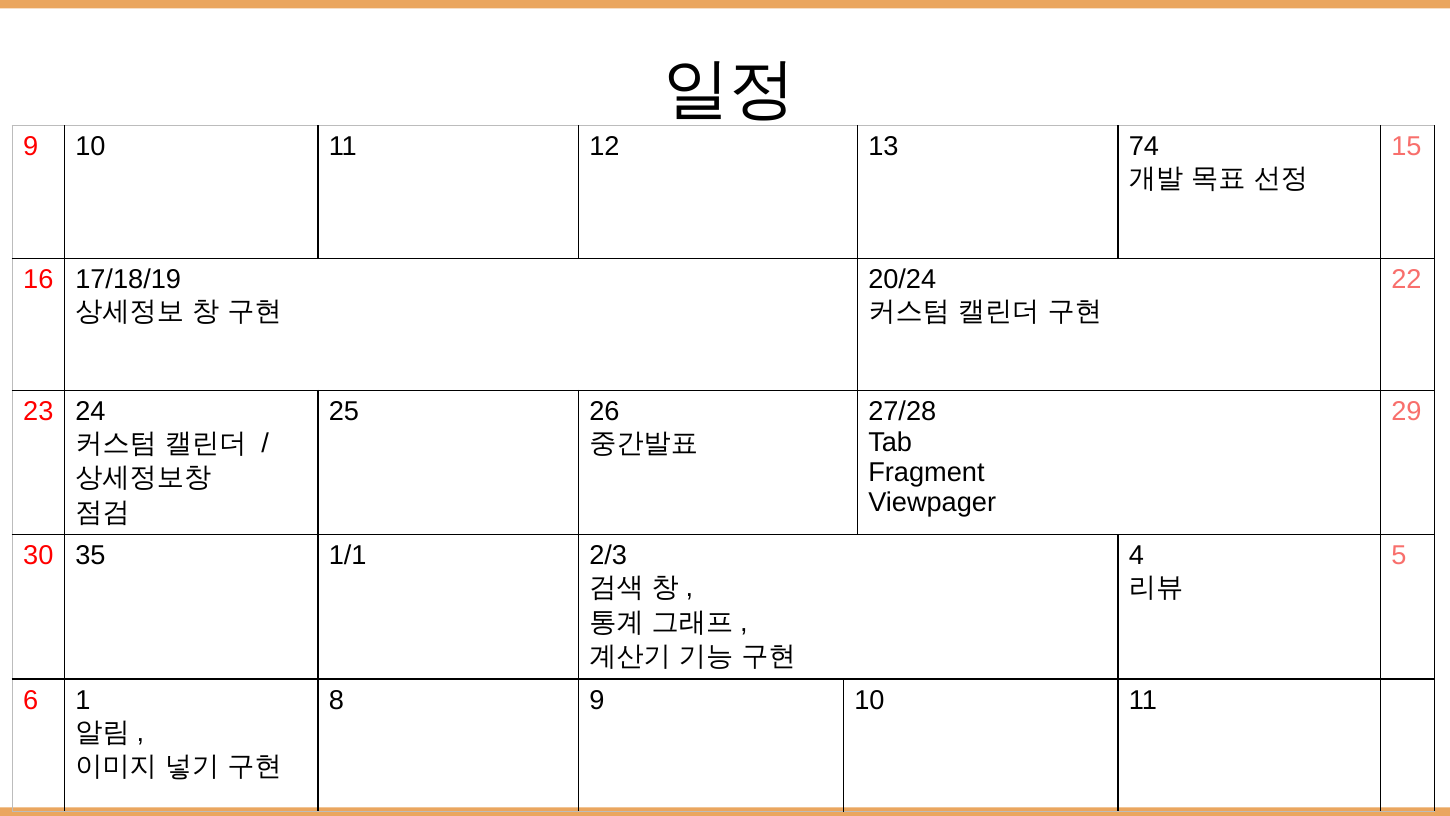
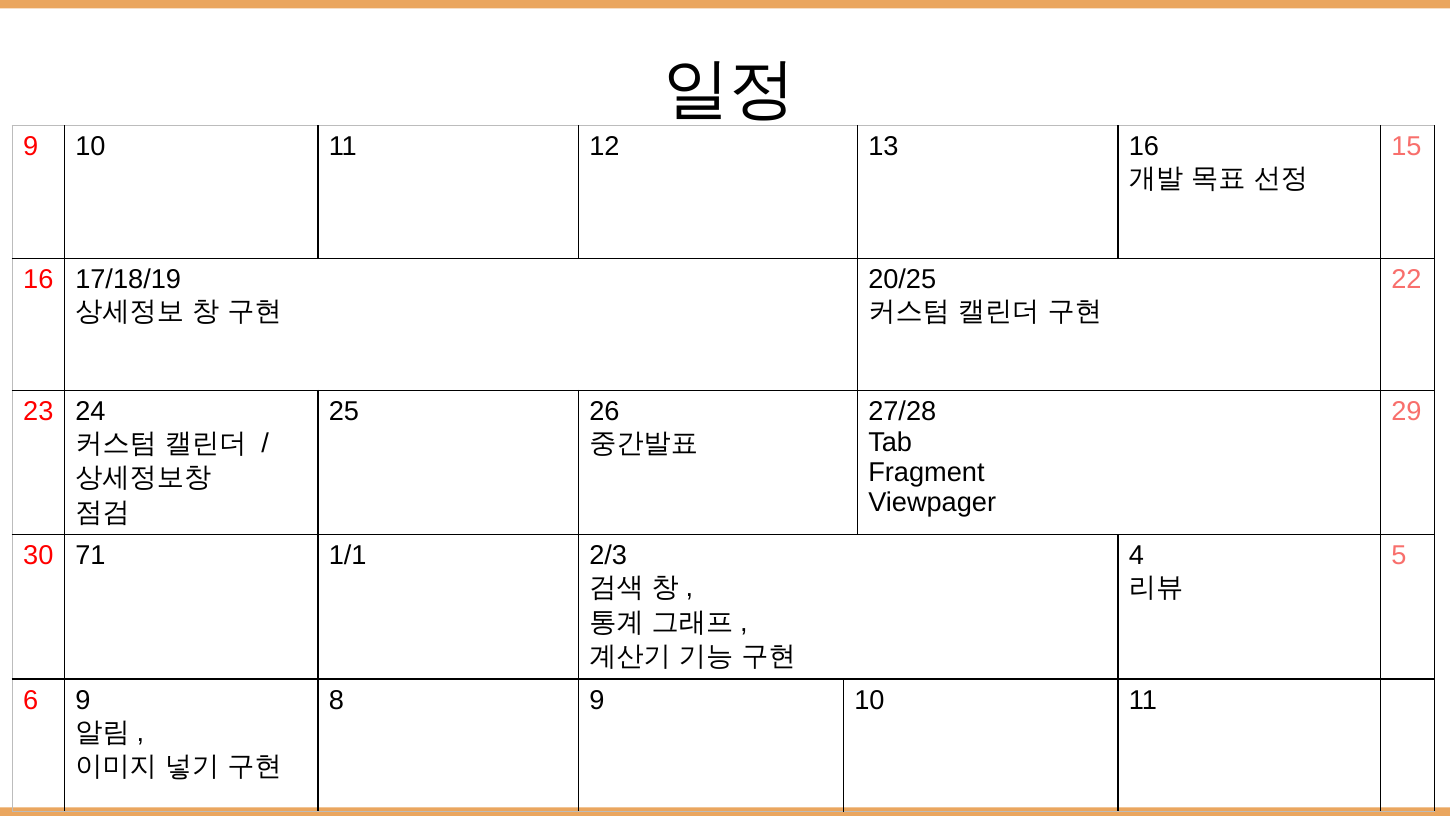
13 74: 74 -> 16
20/24: 20/24 -> 20/25
35: 35 -> 71
6 1: 1 -> 9
